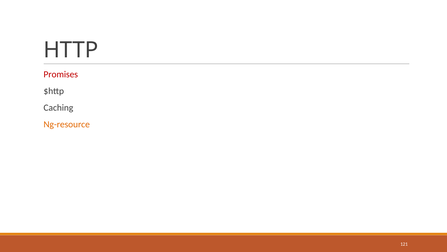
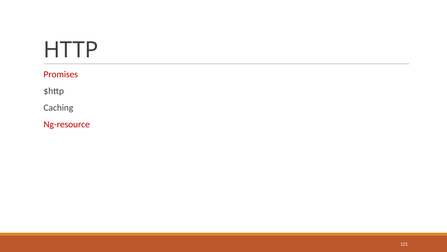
Ng-resource colour: orange -> red
